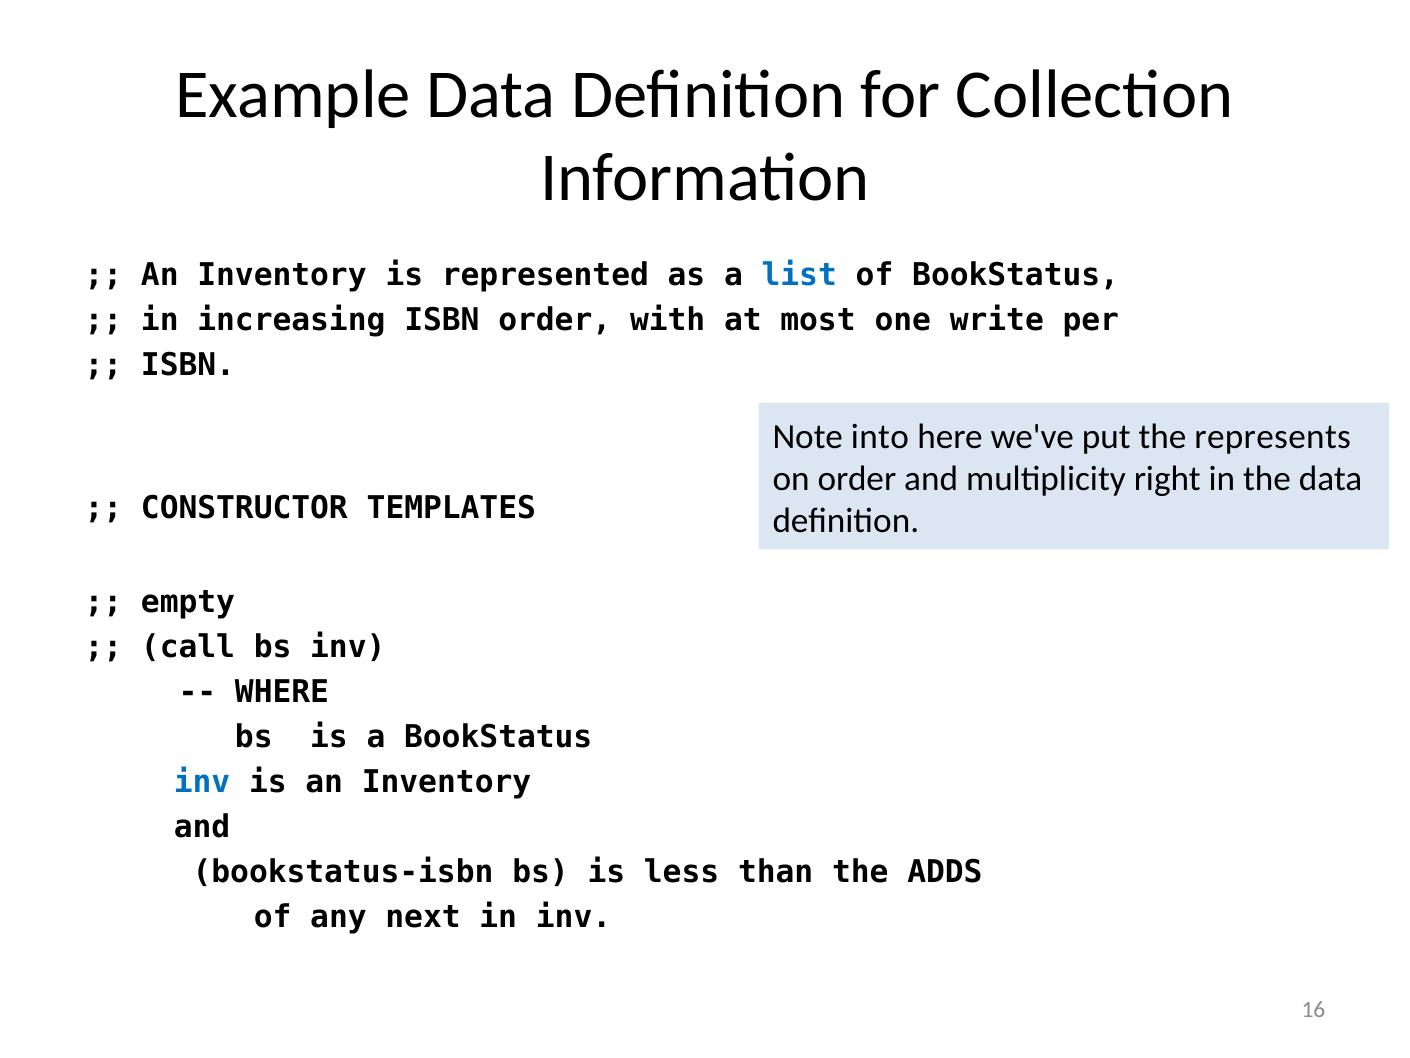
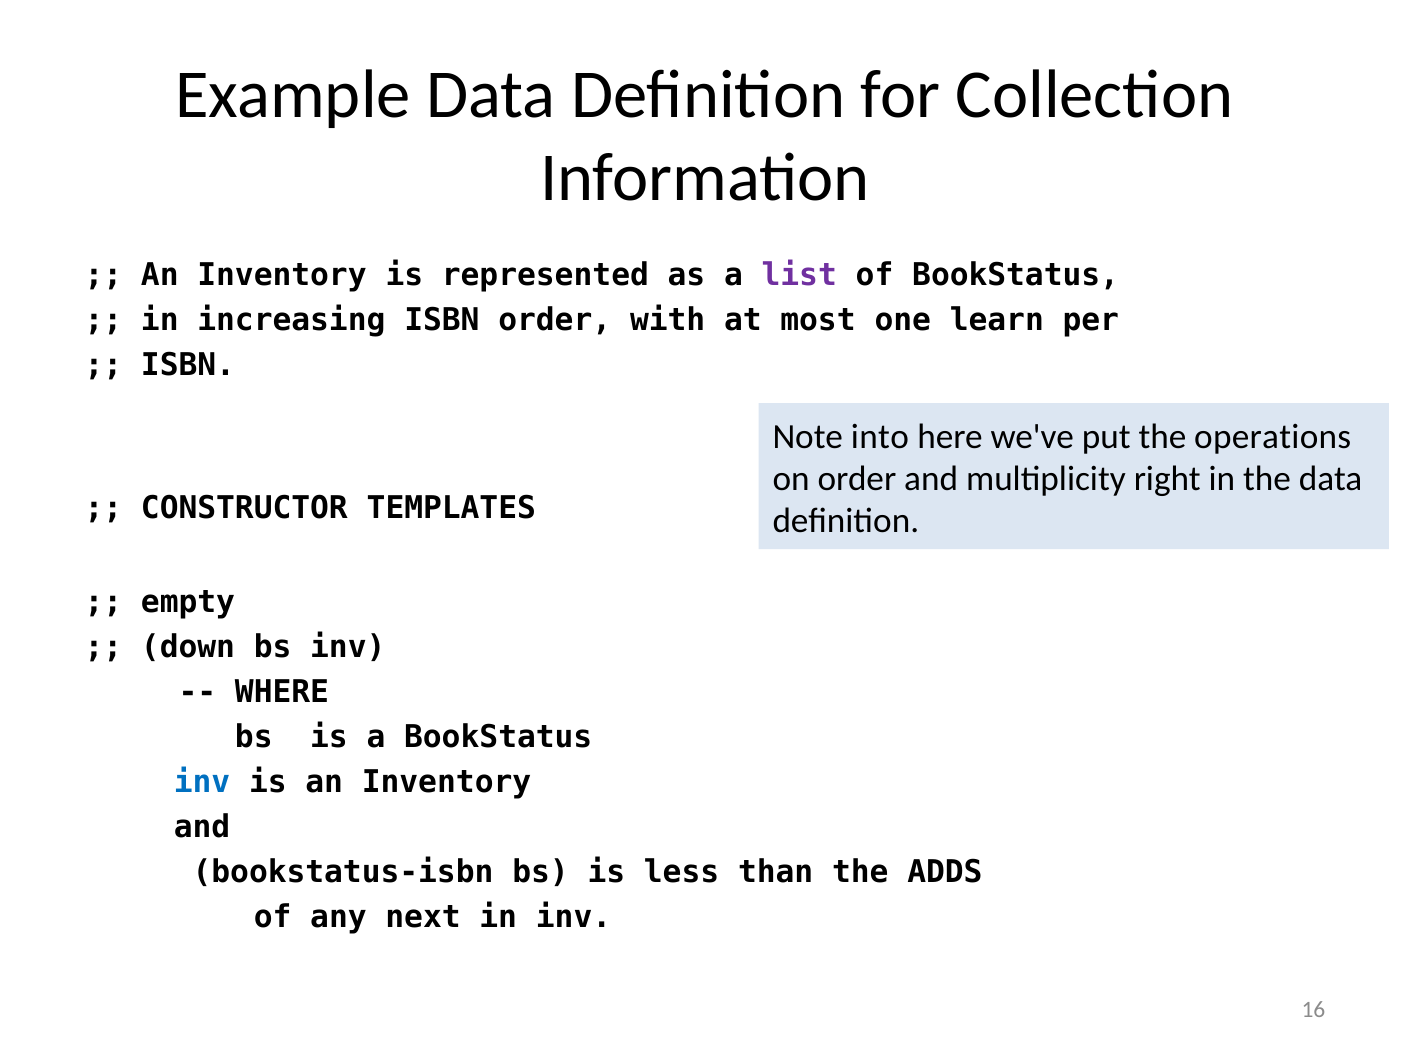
list colour: blue -> purple
write: write -> learn
represents: represents -> operations
call: call -> down
